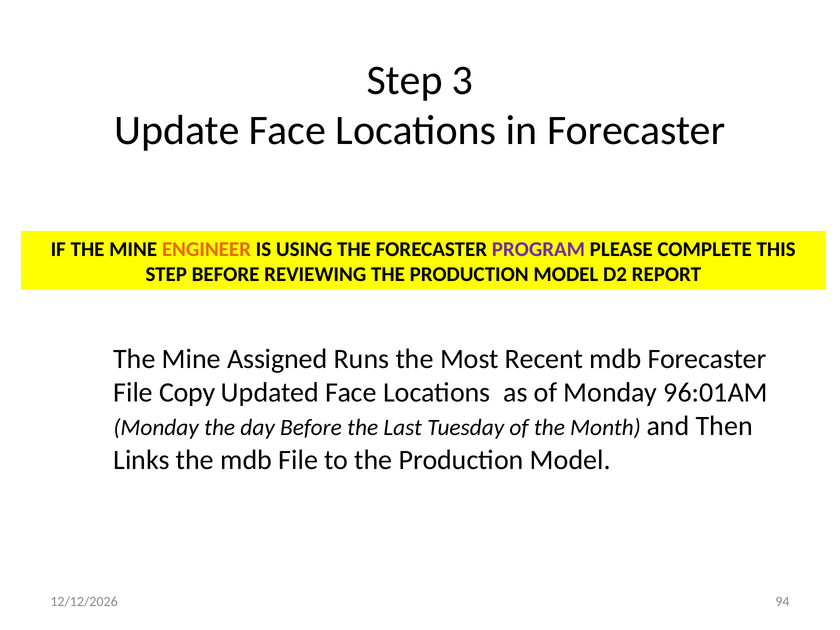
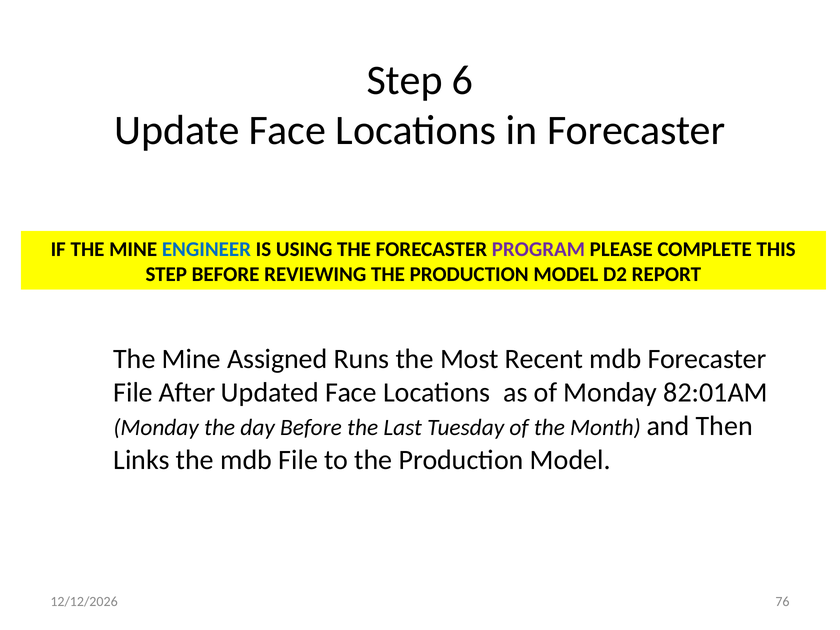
3: 3 -> 6
ENGINEER colour: orange -> blue
Copy: Copy -> After
96:01AM: 96:01AM -> 82:01AM
94: 94 -> 76
